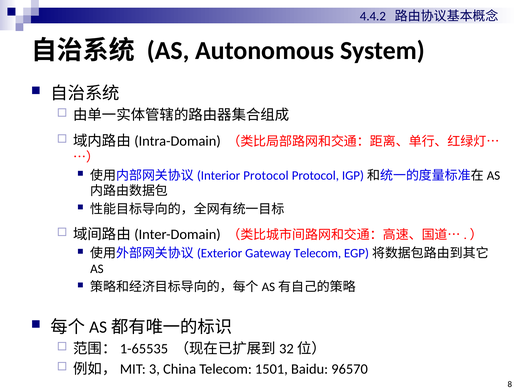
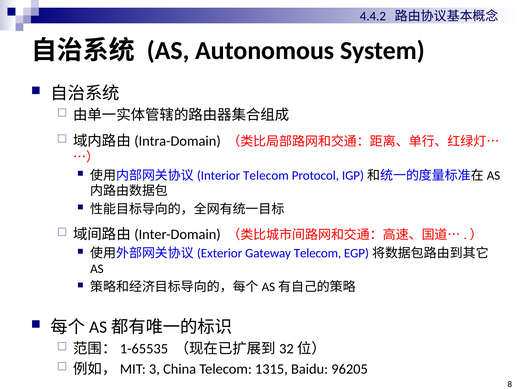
Protocol at (266, 175): Protocol -> Telecom
1501: 1501 -> 1315
96570: 96570 -> 96205
